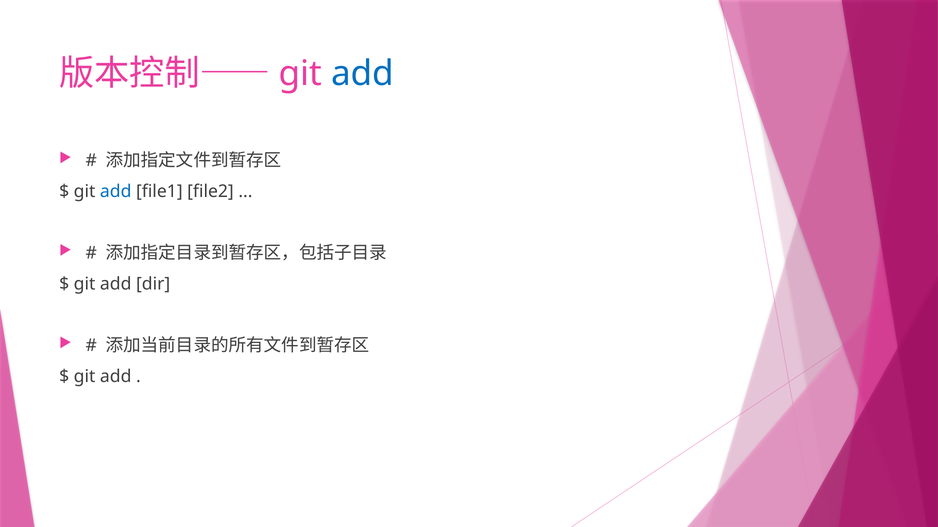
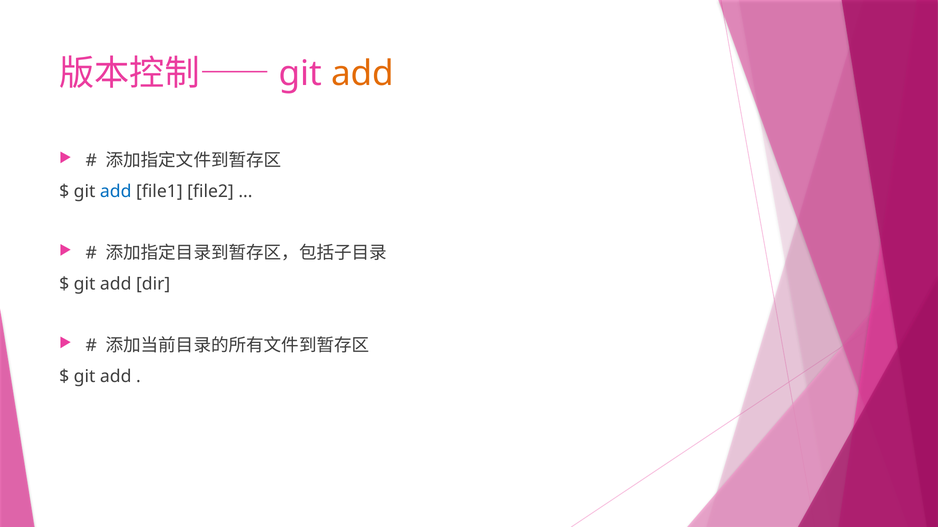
add at (363, 74) colour: blue -> orange
